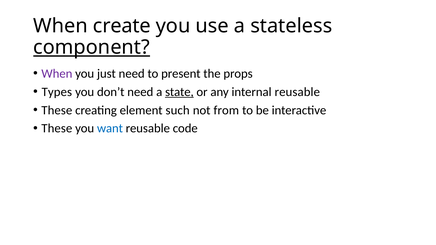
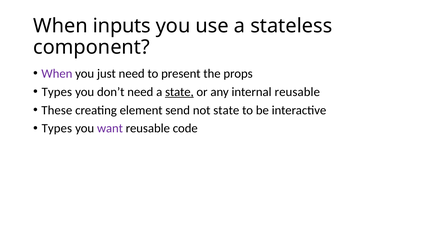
create: create -> inputs
component underline: present -> none
such: such -> send
not from: from -> state
These at (57, 129): These -> Types
want colour: blue -> purple
